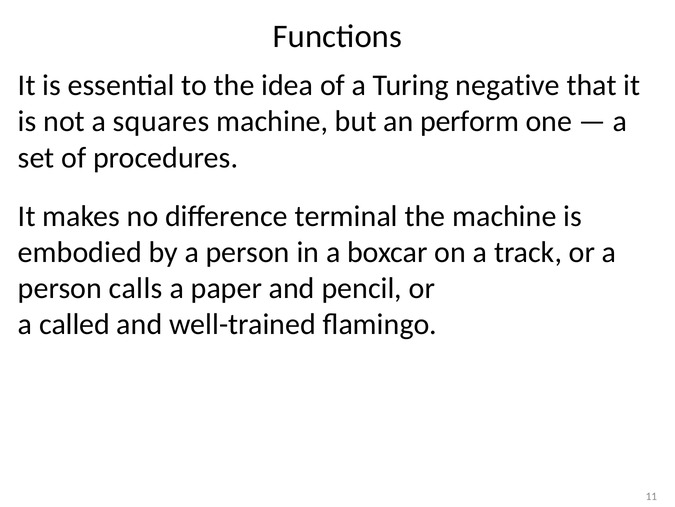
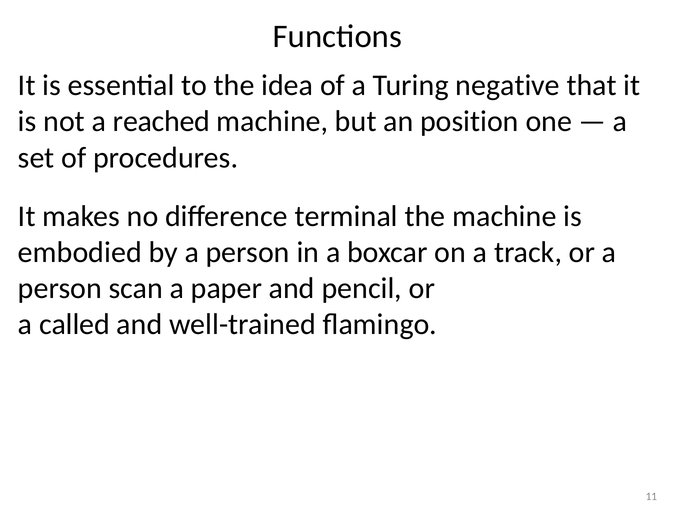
squares: squares -> reached
perform: perform -> position
calls: calls -> scan
